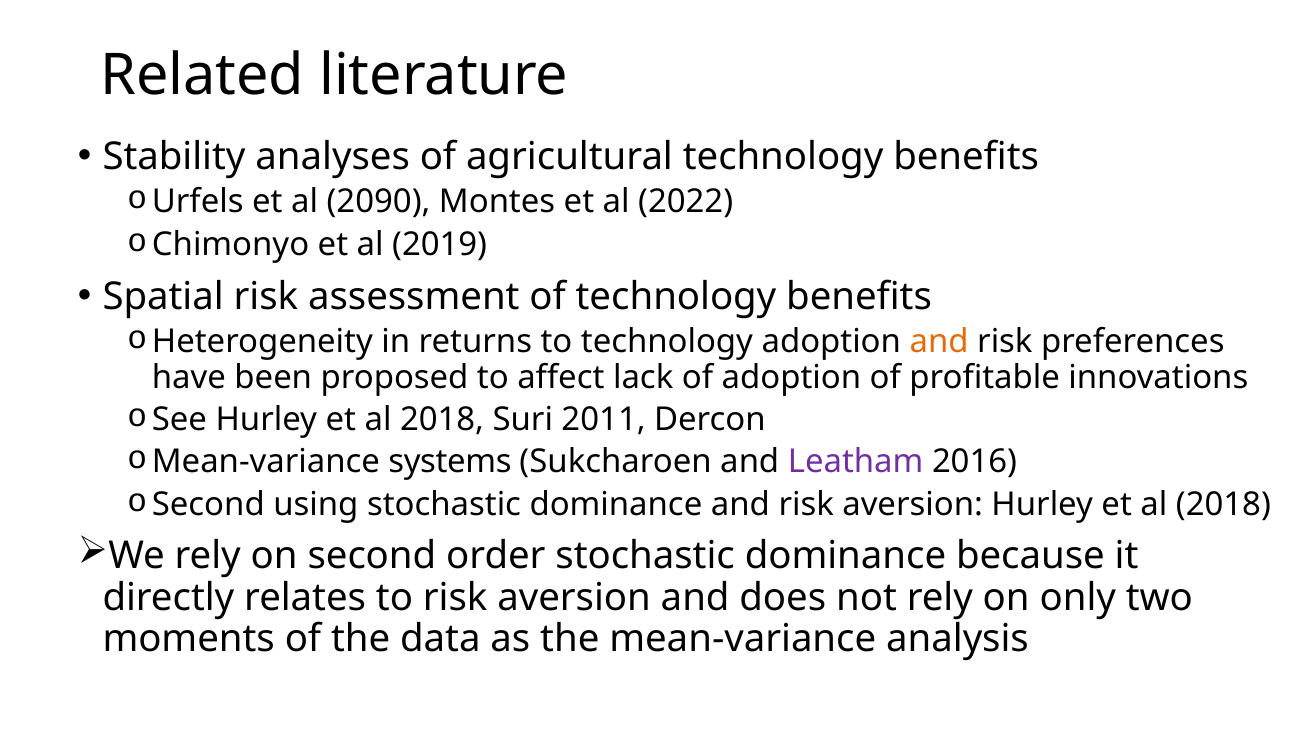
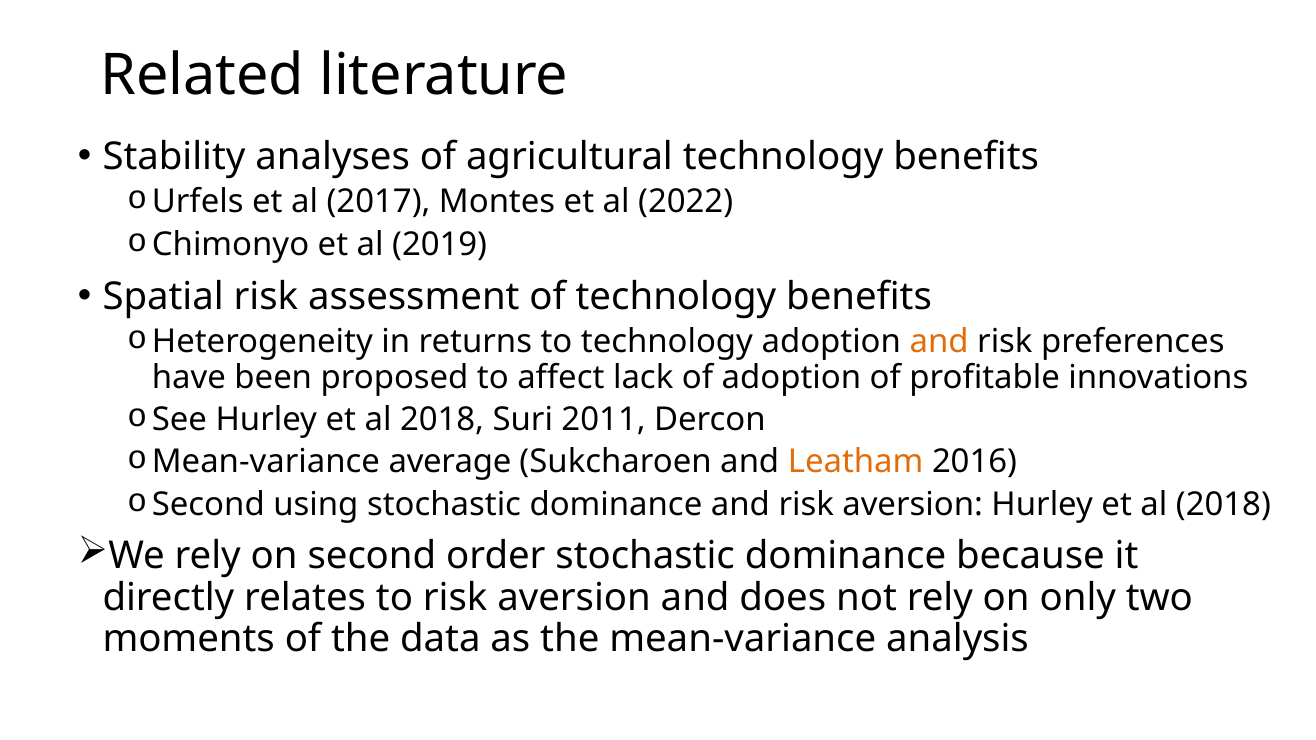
2090: 2090 -> 2017
systems: systems -> average
Leatham colour: purple -> orange
